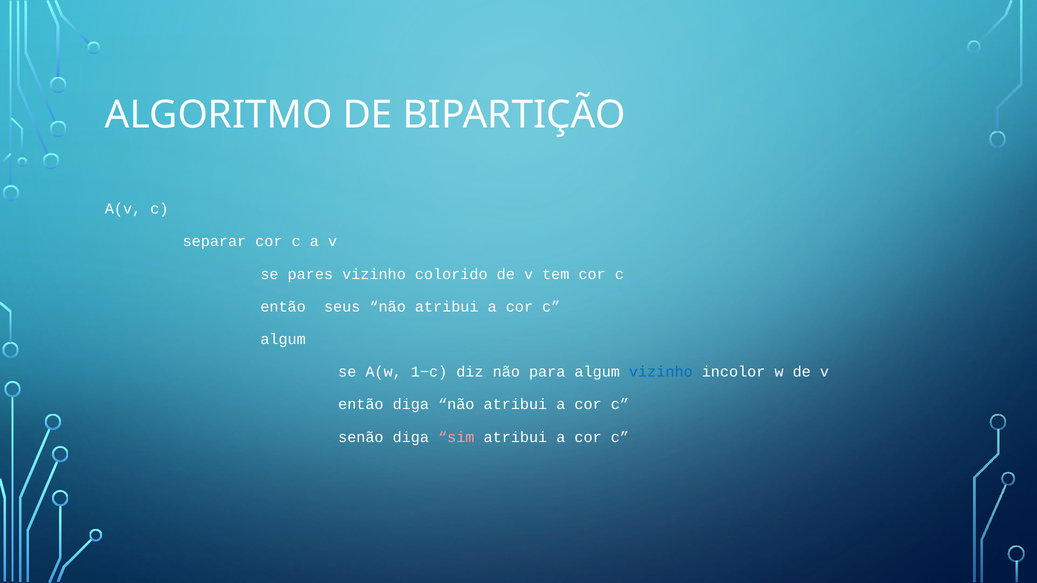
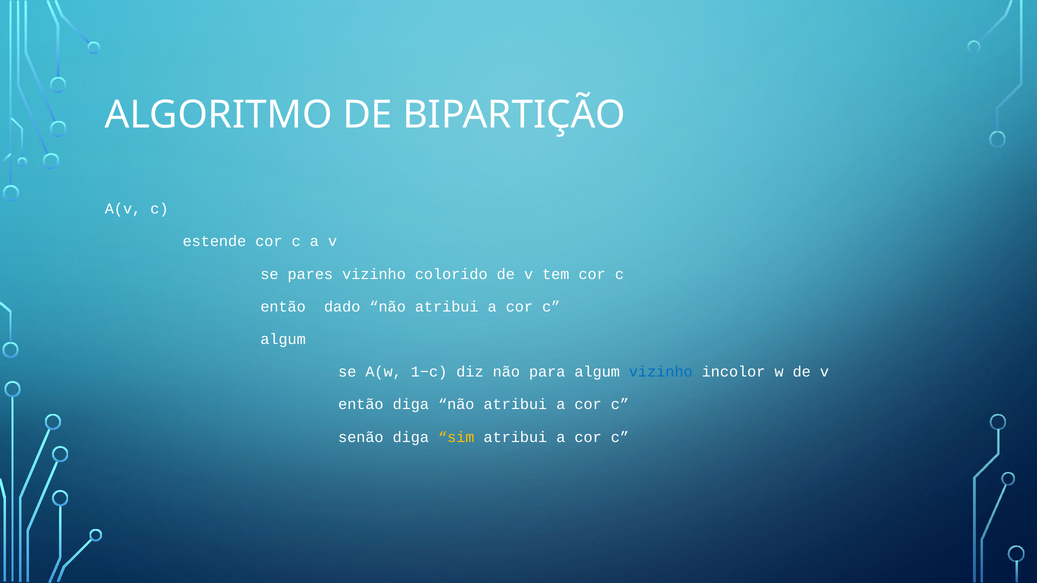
separar: separar -> estende
seus: seus -> dado
sim colour: pink -> yellow
